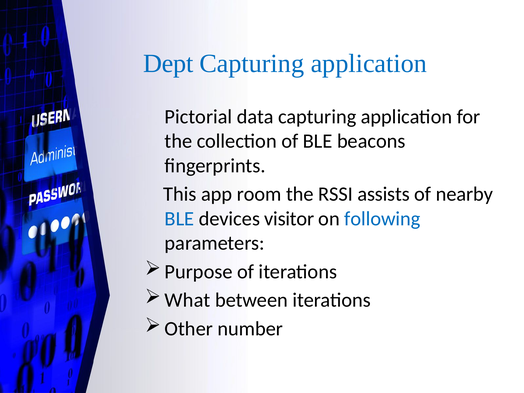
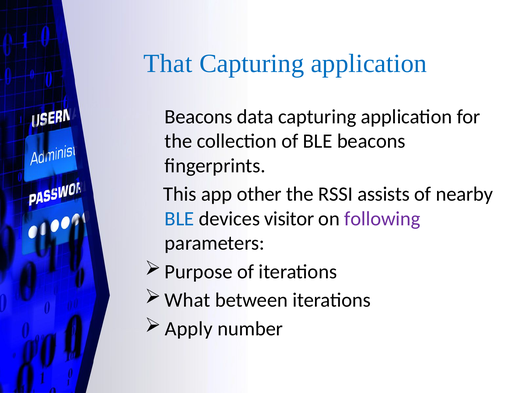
Dept: Dept -> That
Pictorial at (198, 117): Pictorial -> Beacons
room: room -> other
following colour: blue -> purple
Other: Other -> Apply
